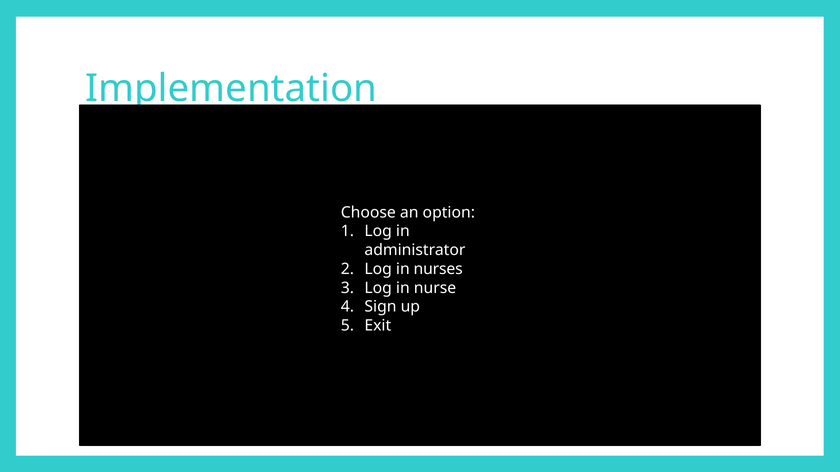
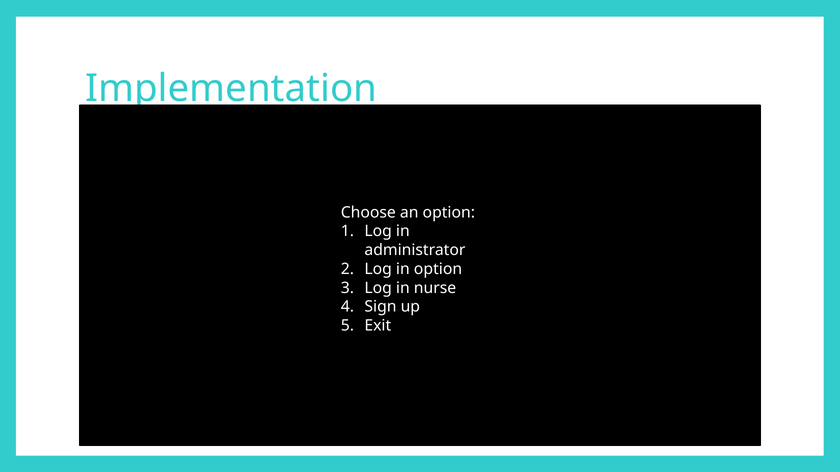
in nurses: nurses -> option
